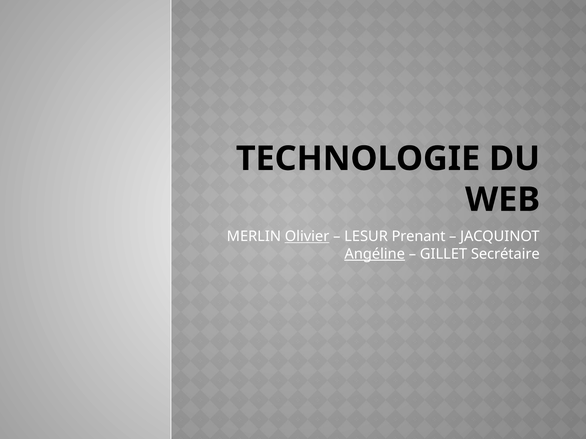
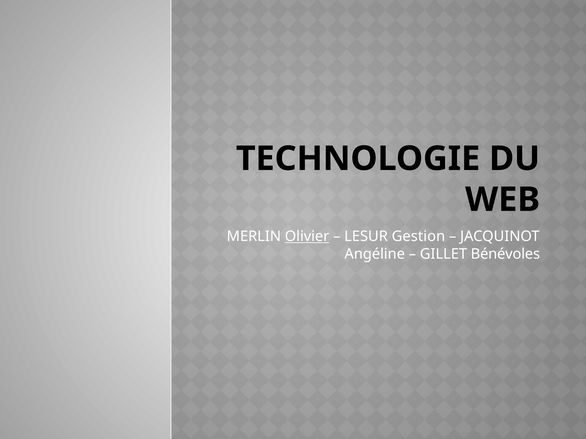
Prenant: Prenant -> Gestion
Angéline underline: present -> none
Secrétaire: Secrétaire -> Bénévoles
